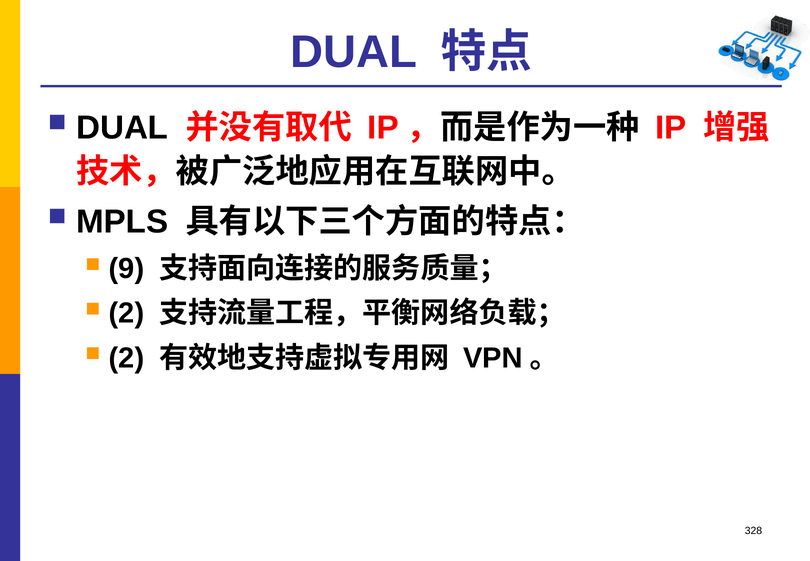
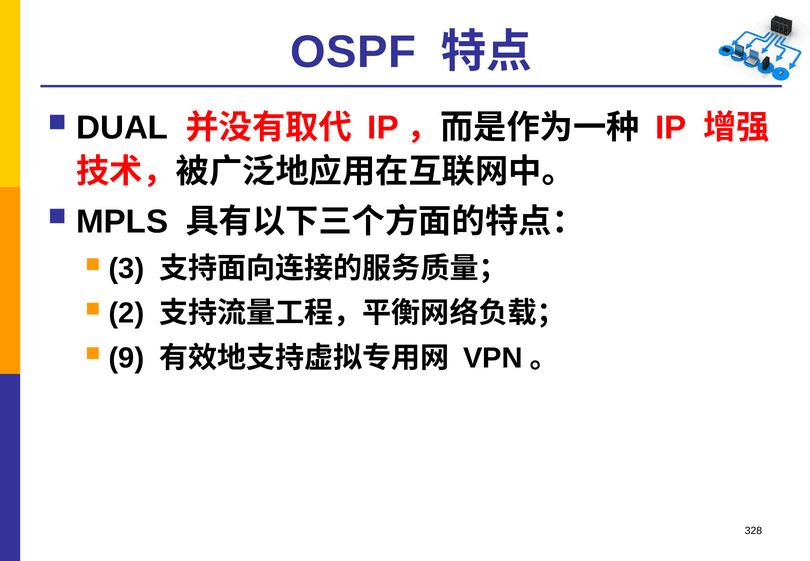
DUAL at (353, 52): DUAL -> OSPF
9: 9 -> 3
2 at (126, 358): 2 -> 9
